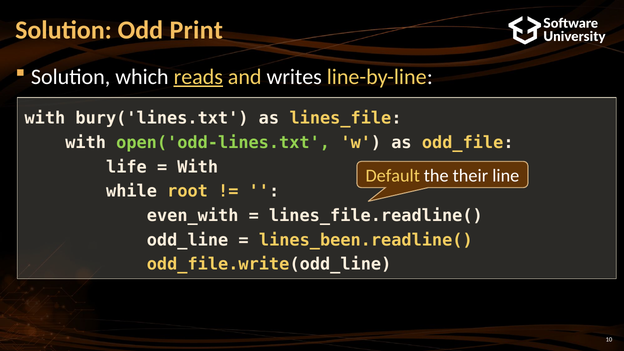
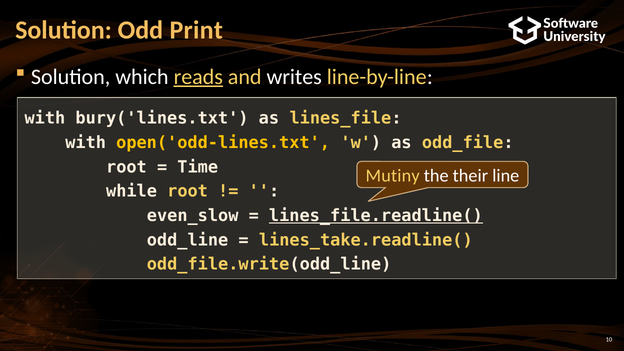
open('odd-lines.txt colour: light green -> yellow
life at (126, 167): life -> root
With at (198, 167): With -> Time
Default: Default -> Mutiny
even_with: even_with -> even_slow
lines_file.readline( underline: none -> present
lines_been.readline(: lines_been.readline( -> lines_take.readline(
